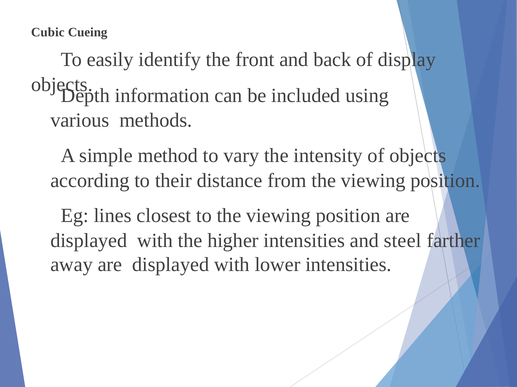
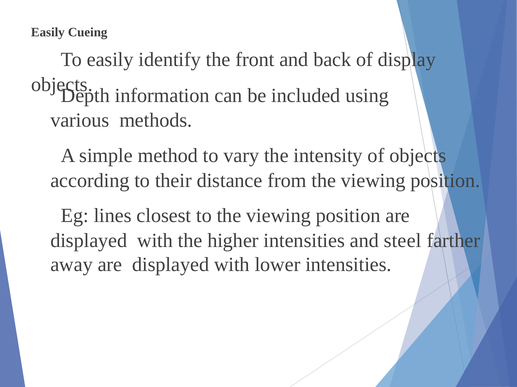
Cubic at (48, 32): Cubic -> Easily
